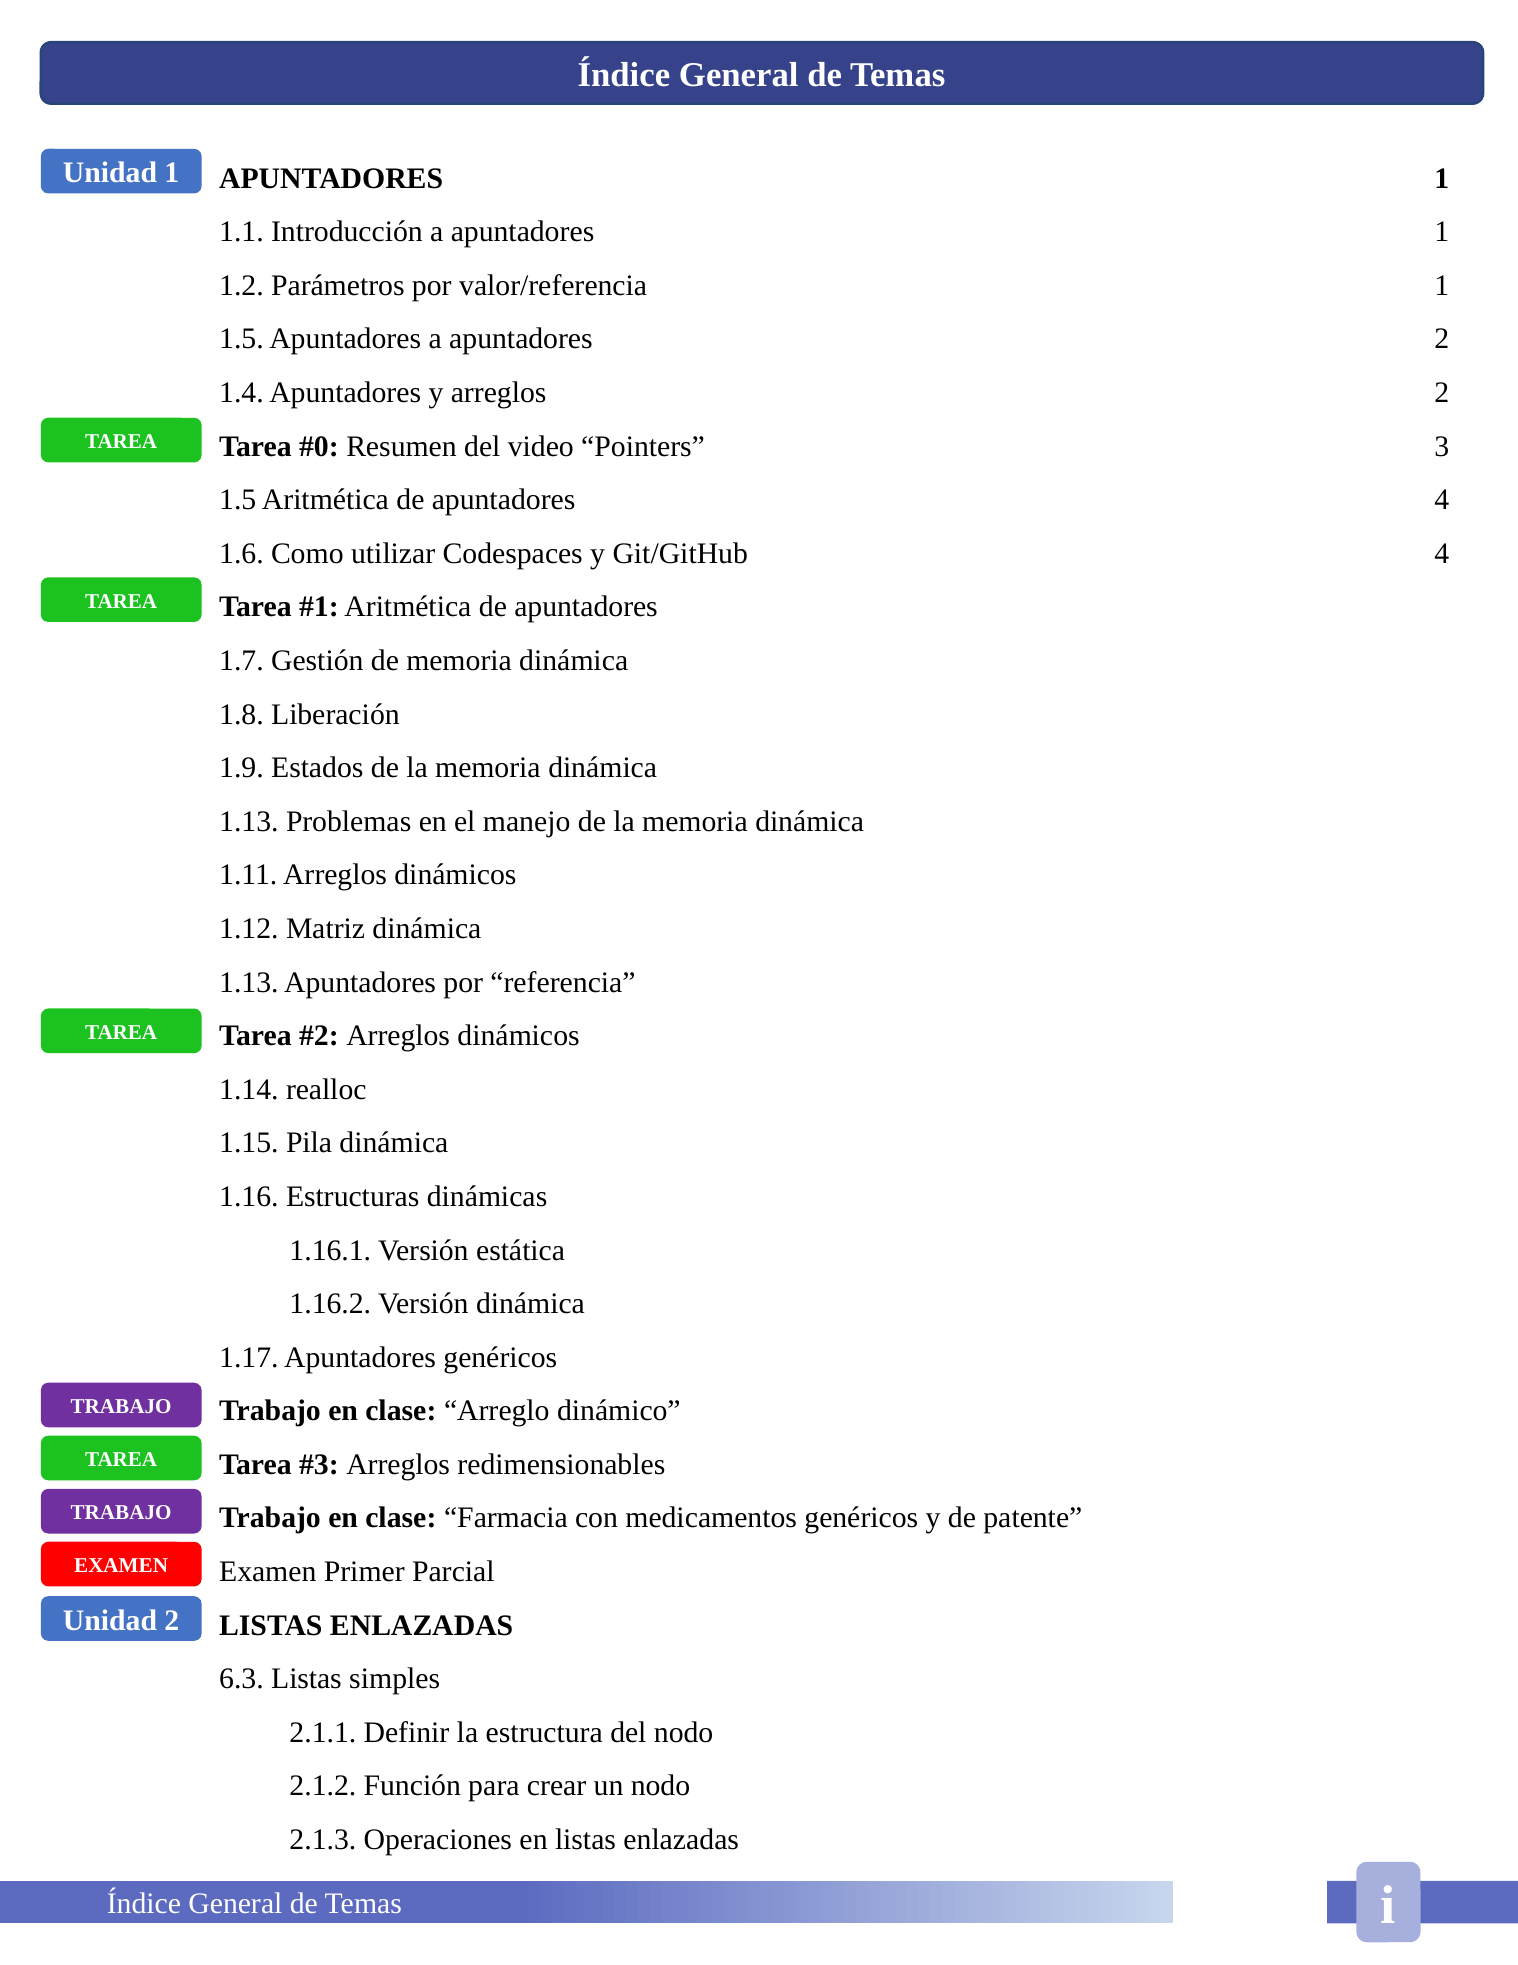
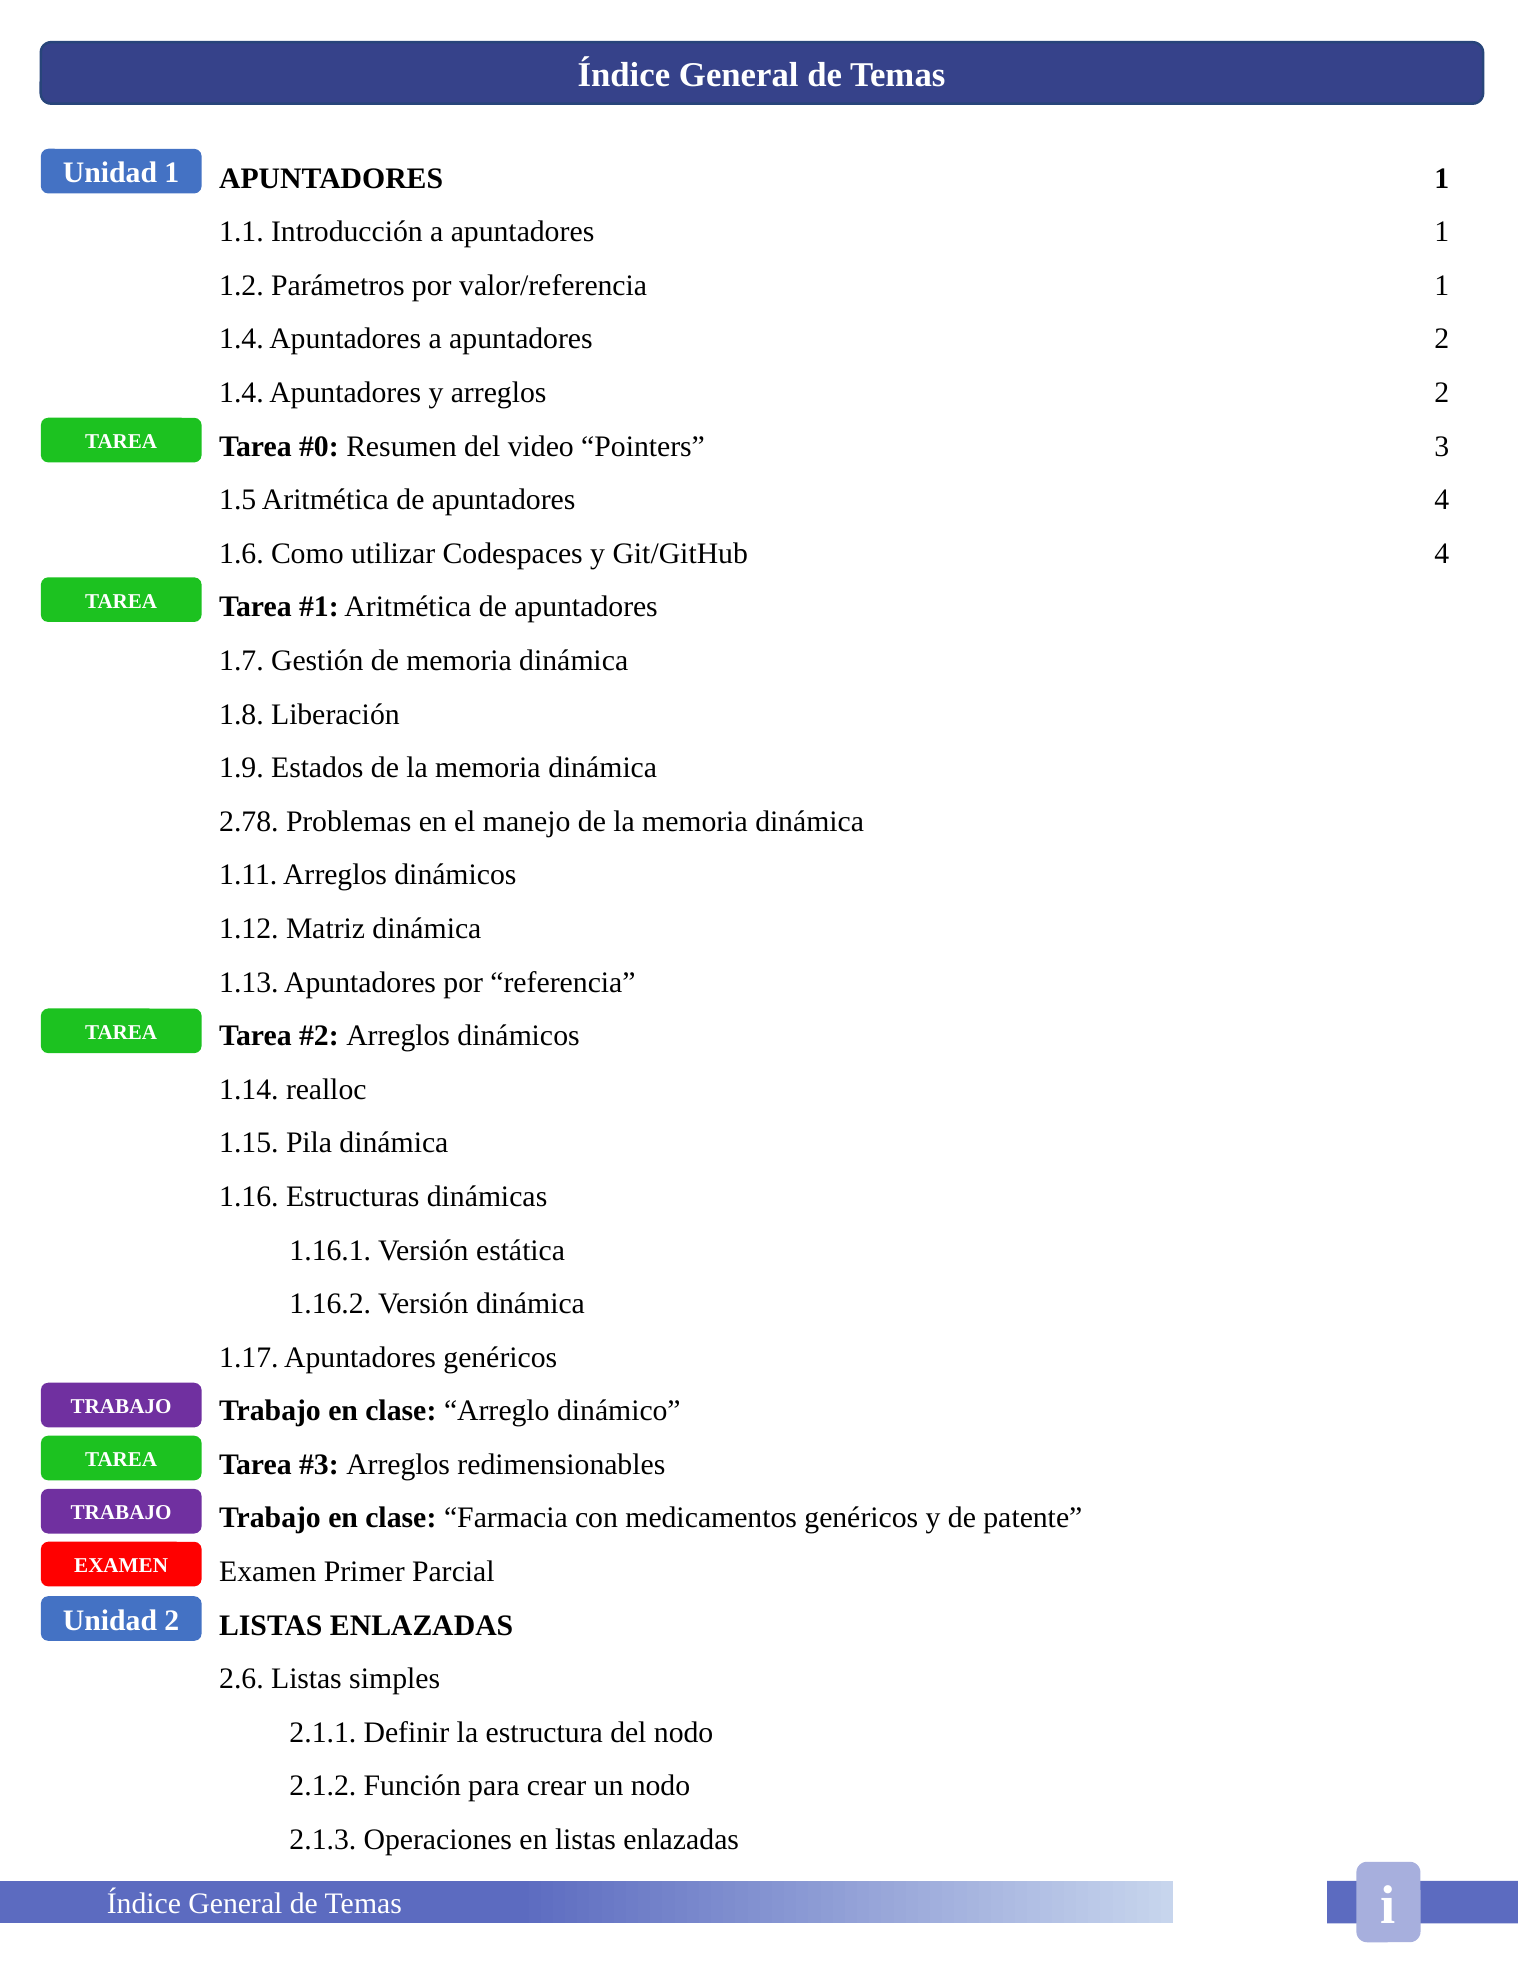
1.5 at (241, 339): 1.5 -> 1.4
1.13 at (249, 821): 1.13 -> 2.78
6.3: 6.3 -> 2.6
